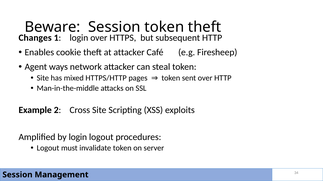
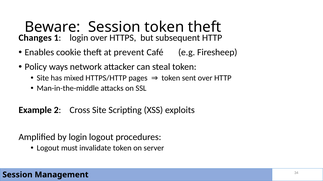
at attacker: attacker -> prevent
Agent: Agent -> Policy
